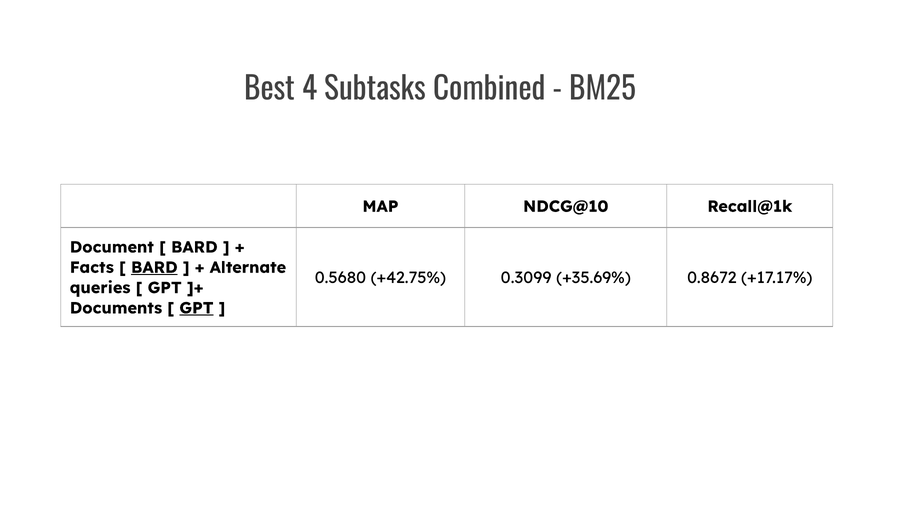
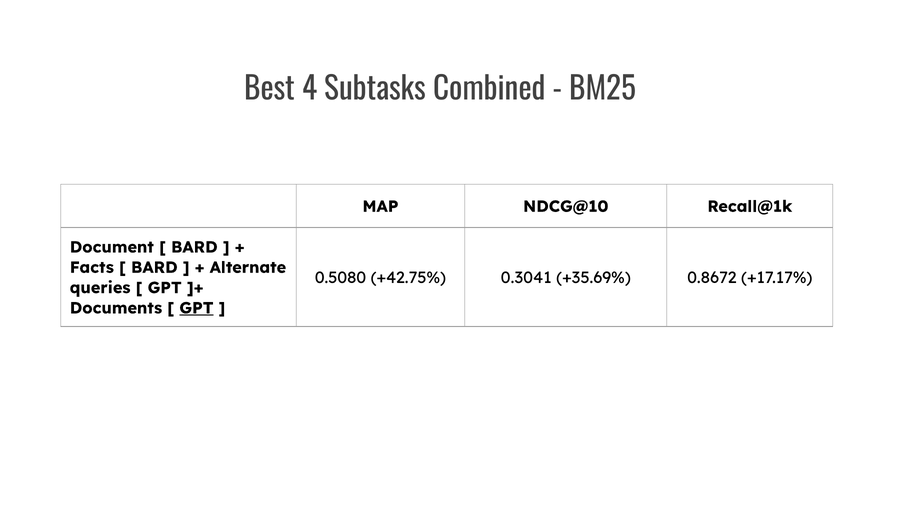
BARD at (154, 268) underline: present -> none
0.5680: 0.5680 -> 0.5080
0.3099: 0.3099 -> 0.3041
